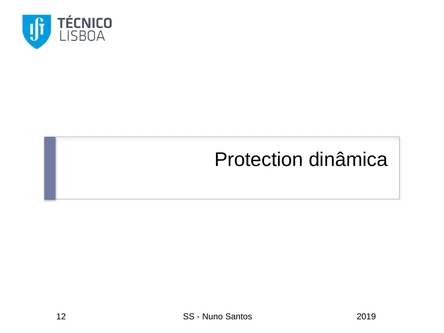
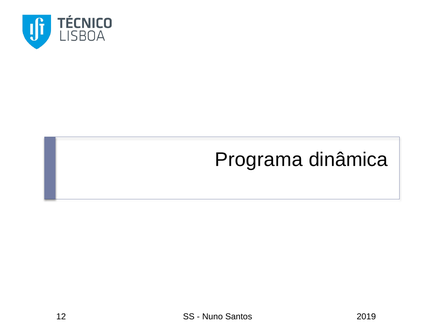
Protection: Protection -> Programa
